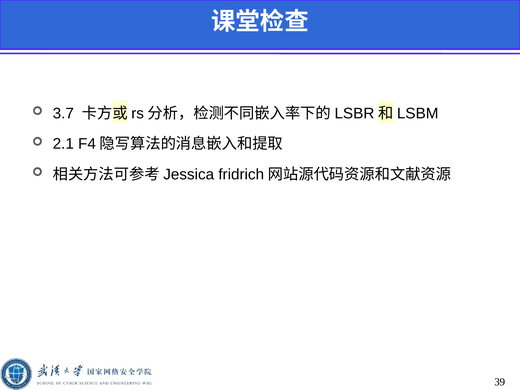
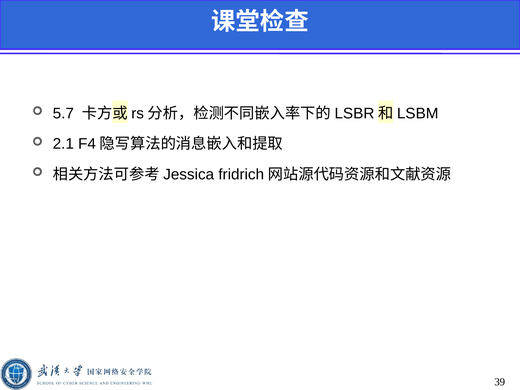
3.7: 3.7 -> 5.7
